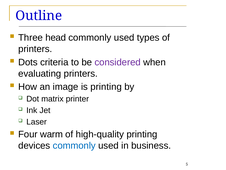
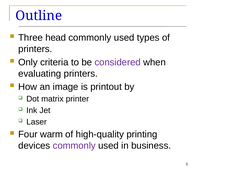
Dots: Dots -> Only
is printing: printing -> printout
commonly at (74, 145) colour: blue -> purple
